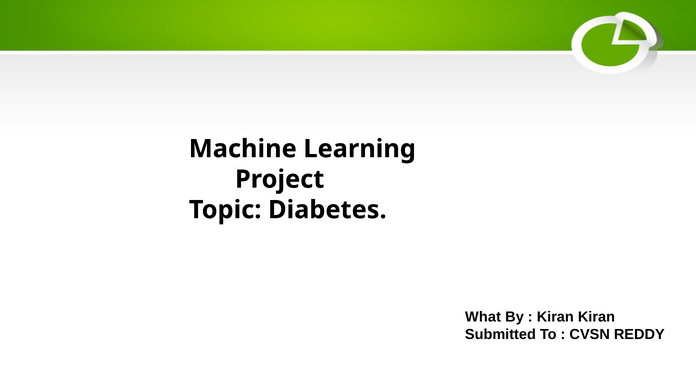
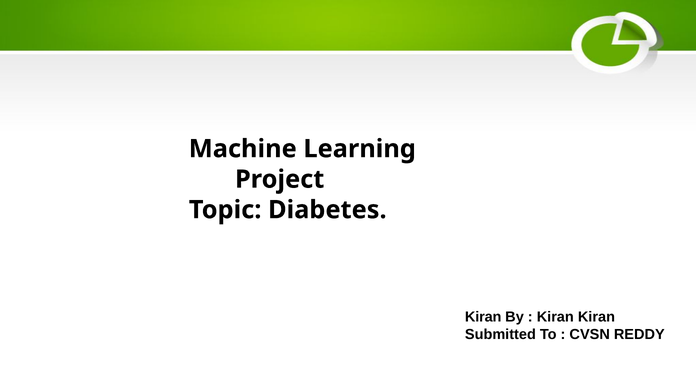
What at (483, 317): What -> Kiran
